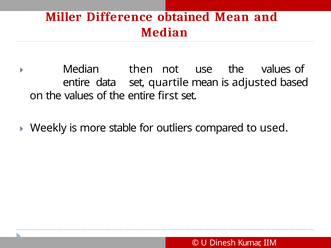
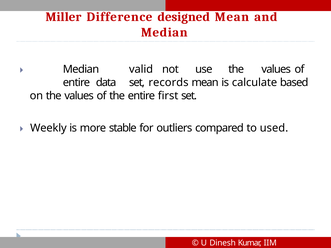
obtained: obtained -> designed
then: then -> valid
quartile: quartile -> records
adjusted: adjusted -> calculate
